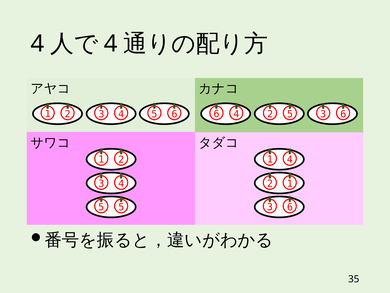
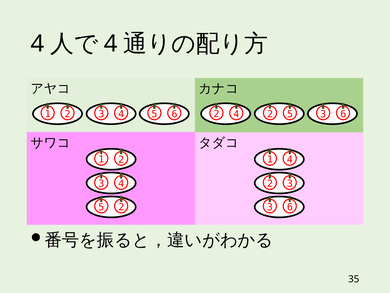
6 6: 6 -> 2
1 at (290, 183): 1 -> 3
5 5: 5 -> 2
